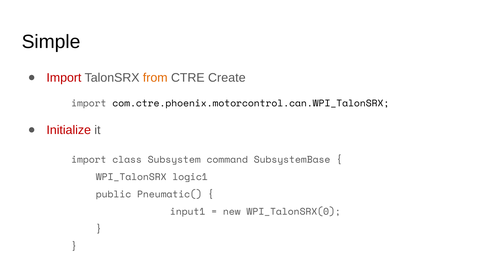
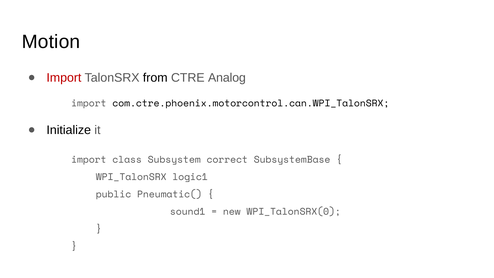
Simple: Simple -> Motion
from colour: orange -> black
Create: Create -> Analog
Initialize colour: red -> black
command: command -> correct
input1: input1 -> sound1
